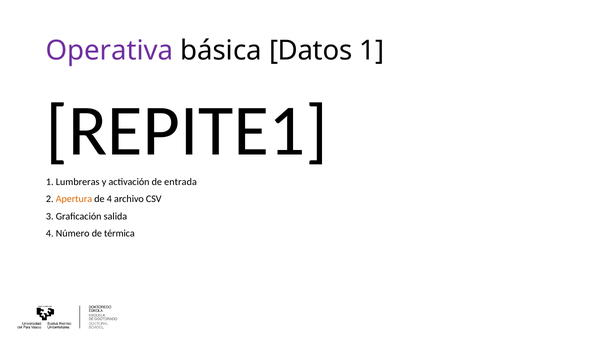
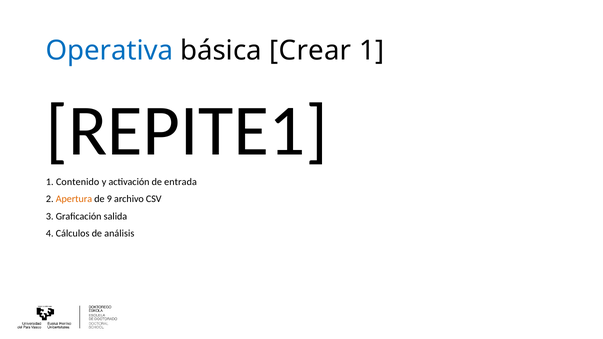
Operativa colour: purple -> blue
Datos: Datos -> Crear
Lumbreras: Lumbreras -> Contenido
de 4: 4 -> 9
Número: Número -> Cálculos
térmica: térmica -> análisis
